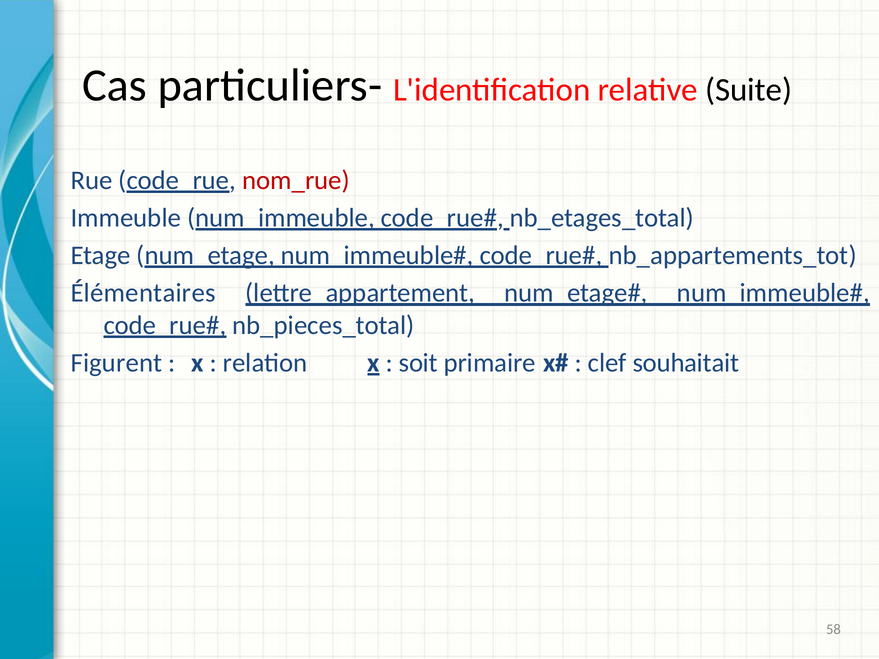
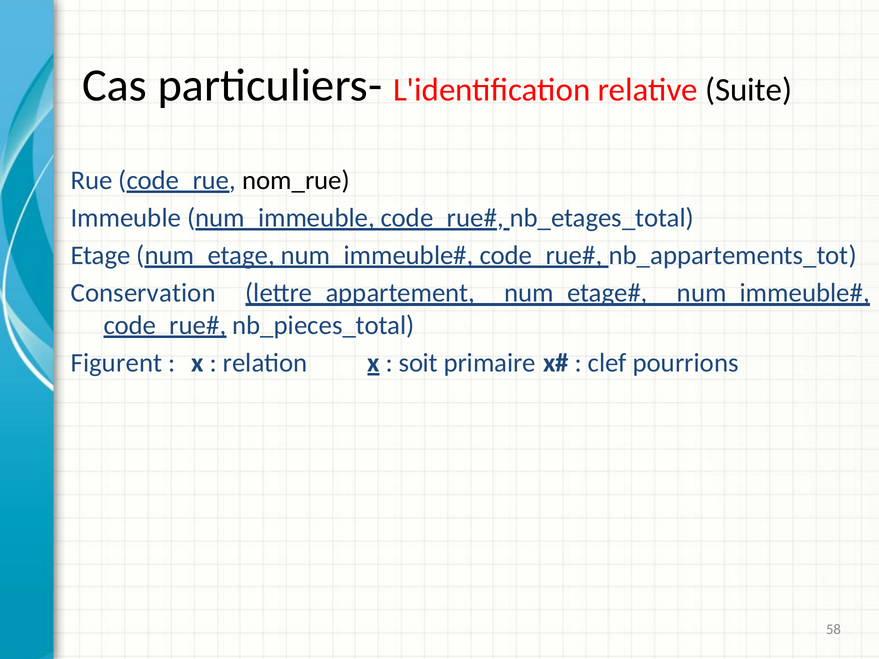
nom_rue colour: red -> black
Élémentaires: Élémentaires -> Conservation
souhaitait: souhaitait -> pourrions
